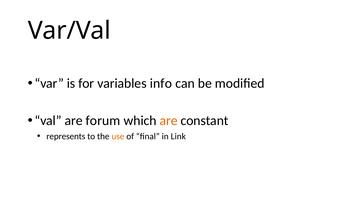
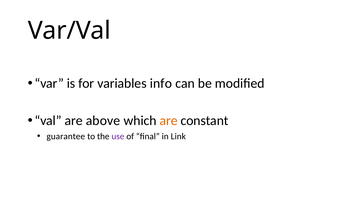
forum: forum -> above
represents: represents -> guarantee
use colour: orange -> purple
